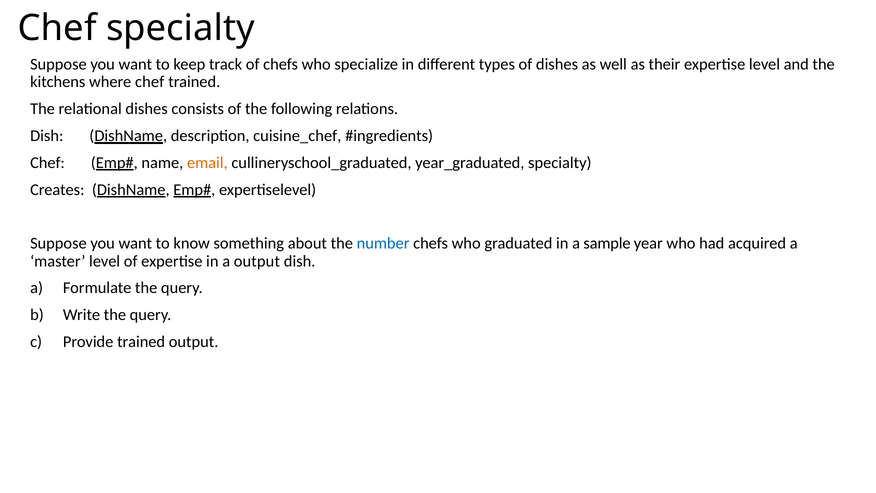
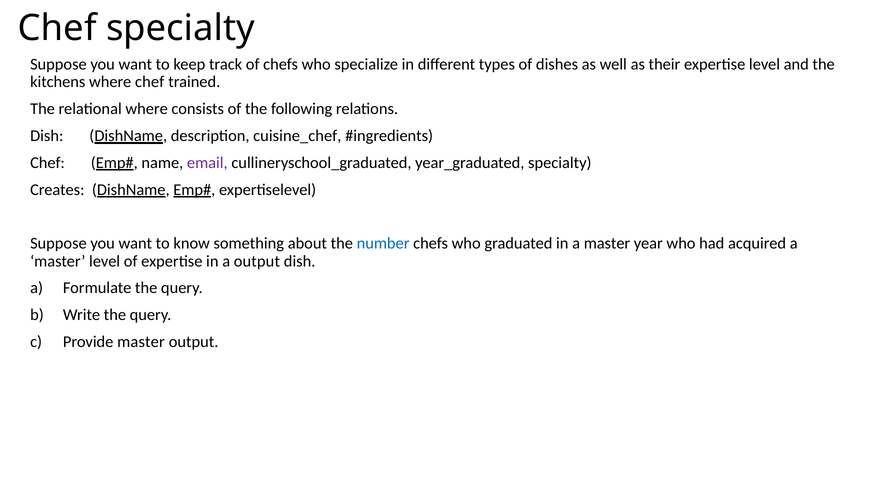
relational dishes: dishes -> where
email colour: orange -> purple
in a sample: sample -> master
Provide trained: trained -> master
